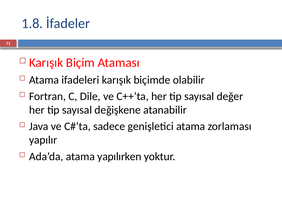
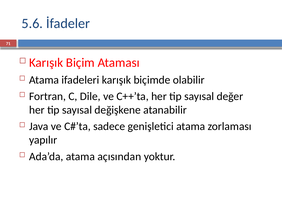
1.8: 1.8 -> 5.6
yapılırken: yapılırken -> açısından
